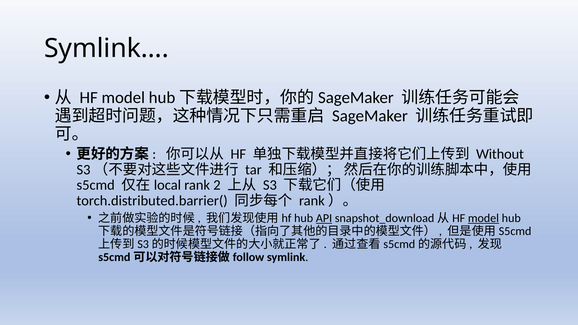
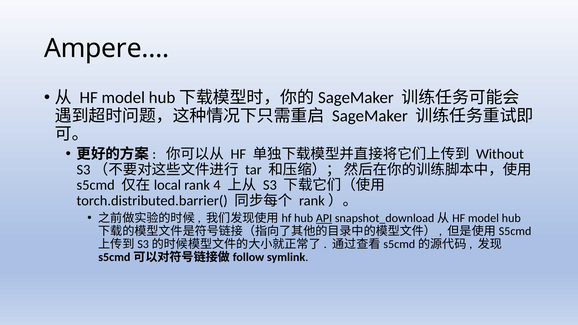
Symlink…: Symlink… -> Ampere…
2: 2 -> 4
model at (483, 218) underline: present -> none
